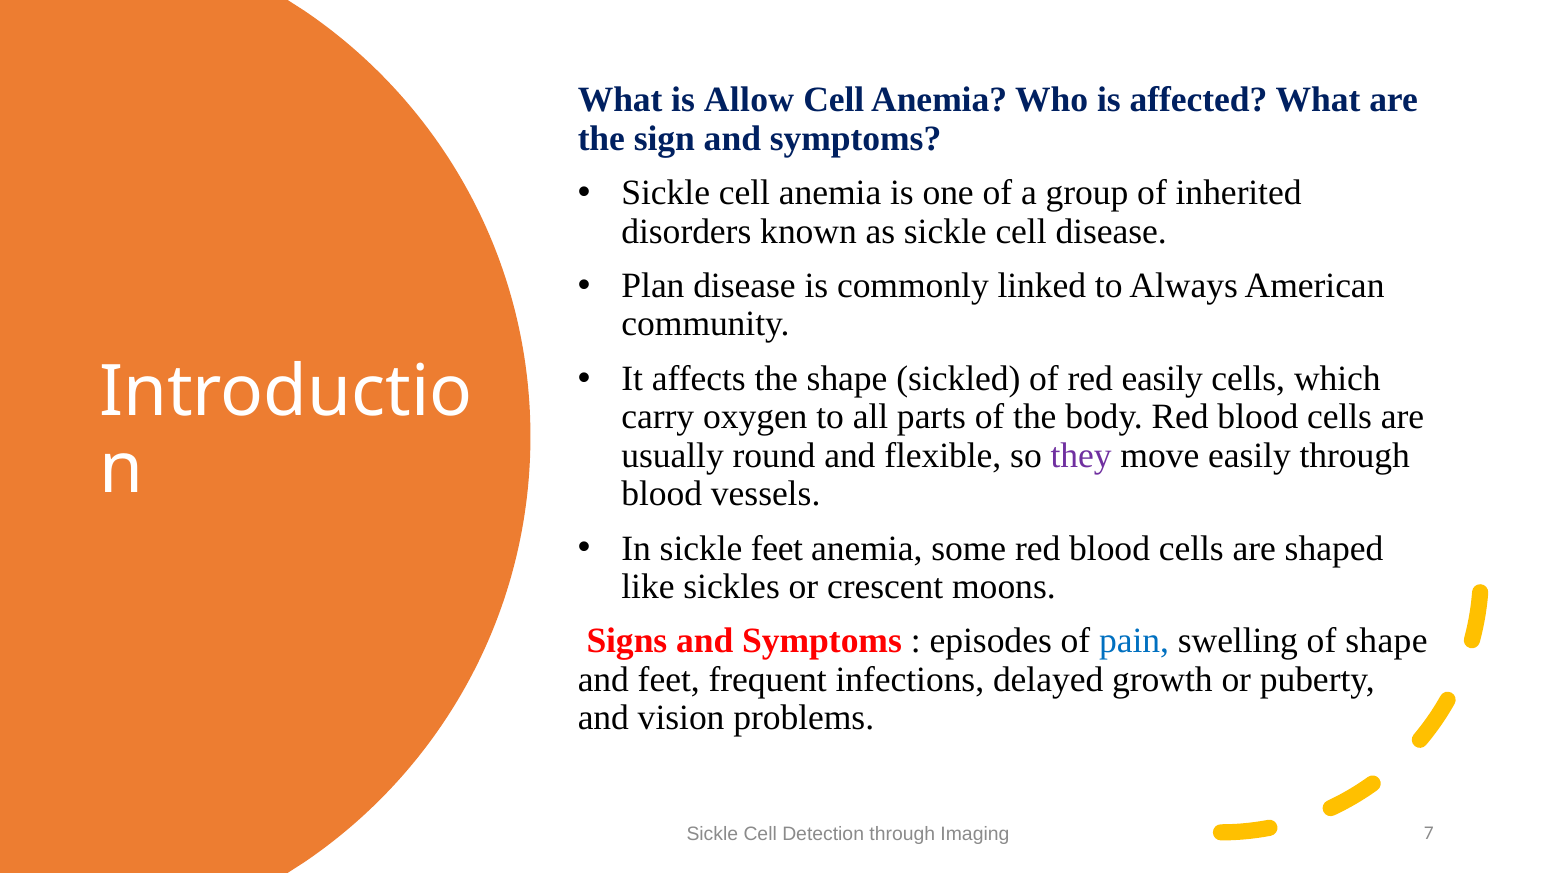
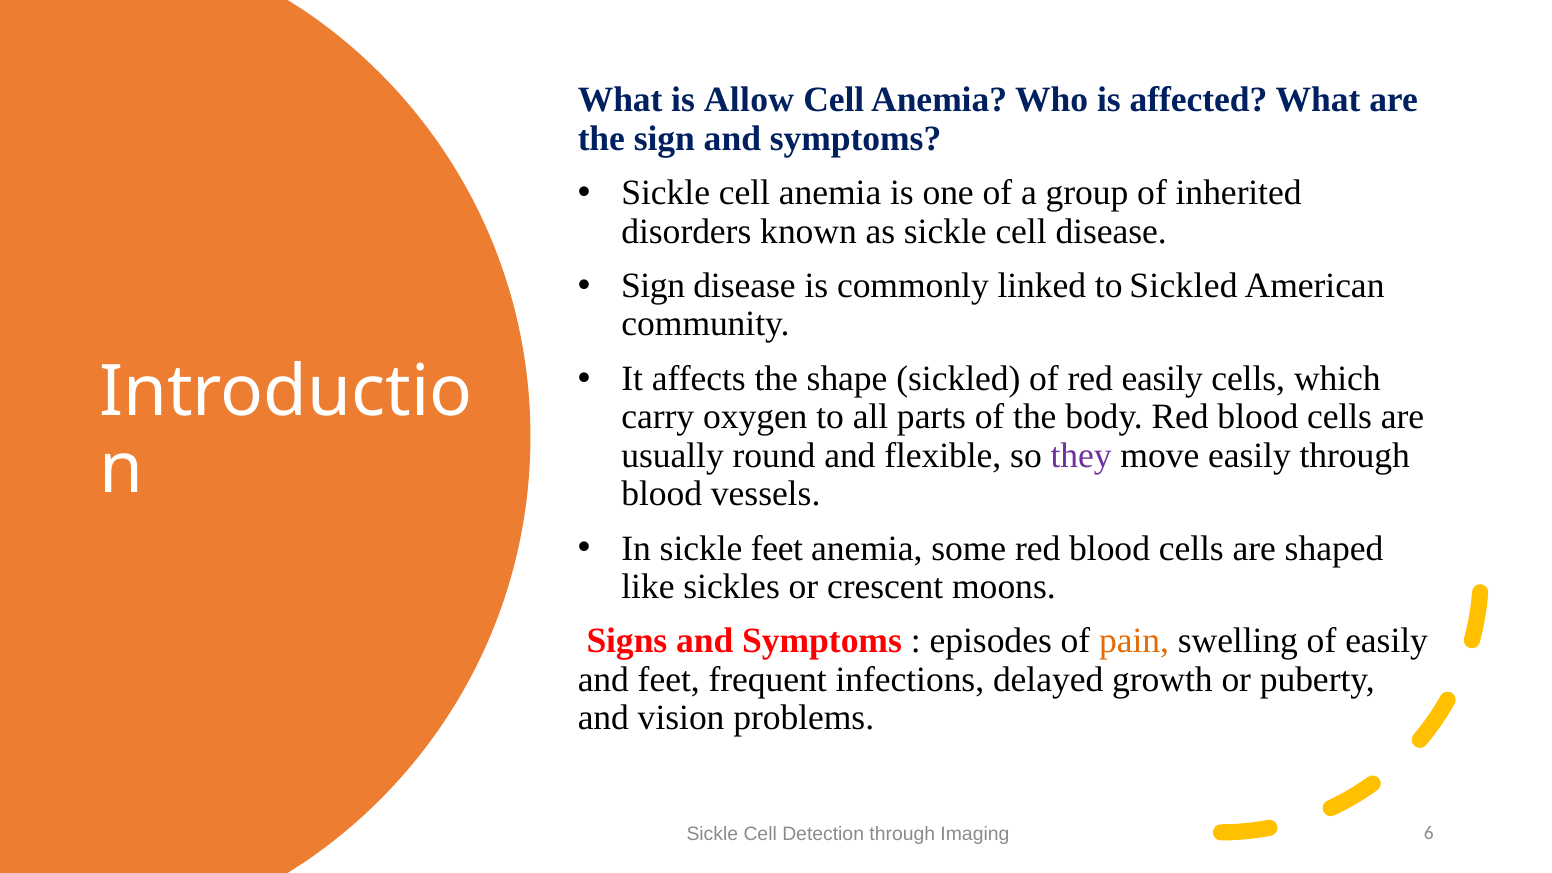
Plan at (653, 286): Plan -> Sign
to Always: Always -> Sickled
pain colour: blue -> orange
of shape: shape -> easily
7: 7 -> 6
